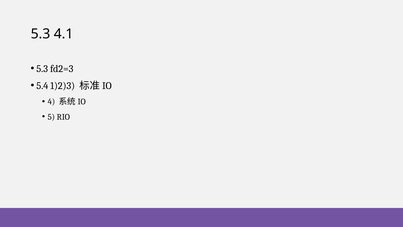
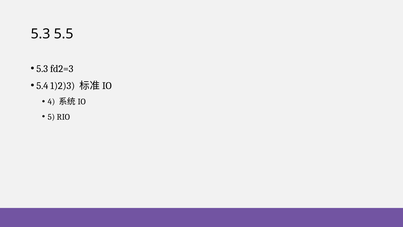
4.1: 4.1 -> 5.5
